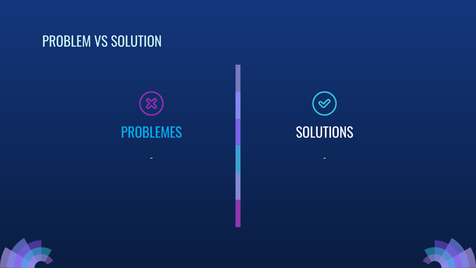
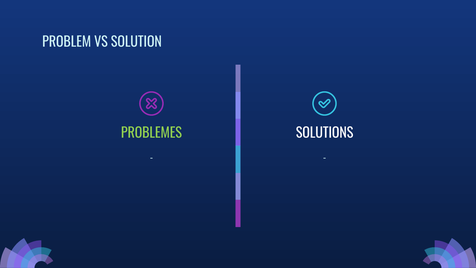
PROBLEMES colour: light blue -> light green
